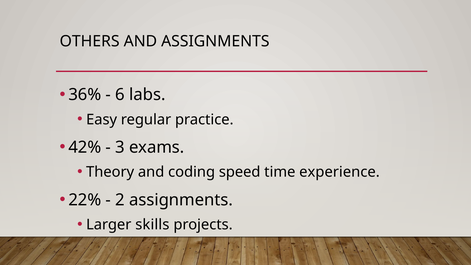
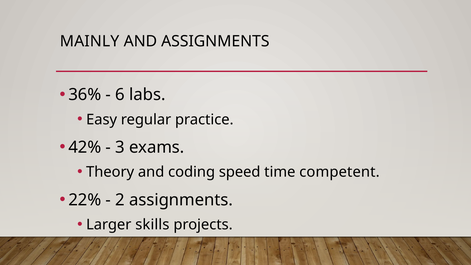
OTHERS: OTHERS -> MAINLY
experience: experience -> competent
